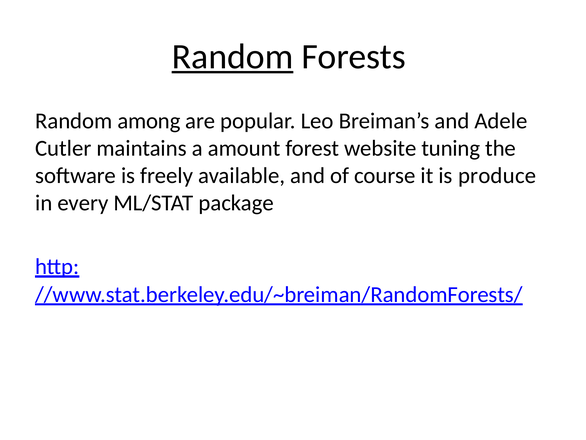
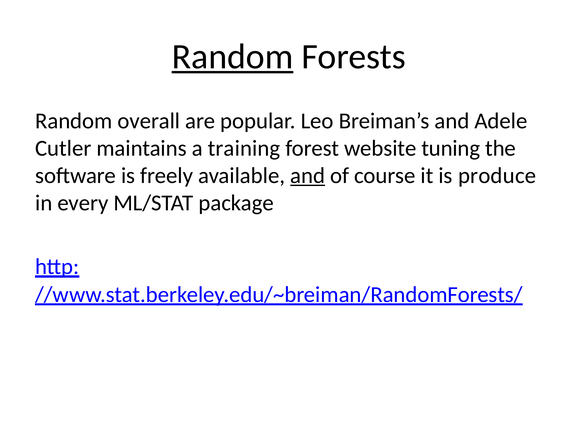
among: among -> overall
amount: amount -> training
and at (308, 175) underline: none -> present
